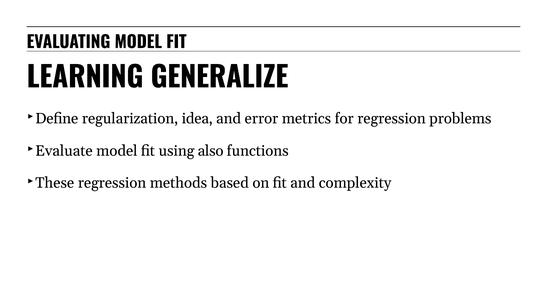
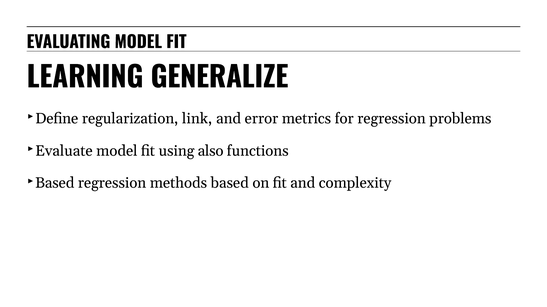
idea: idea -> link
These at (55, 183): These -> Based
